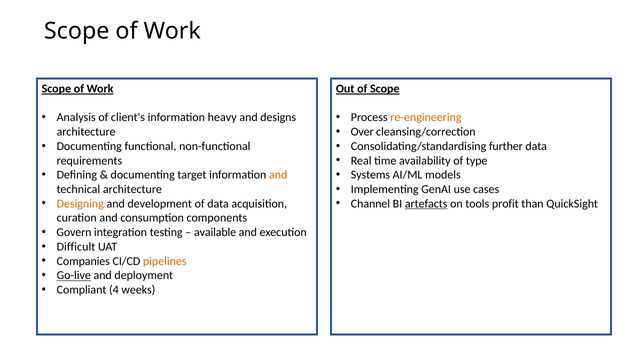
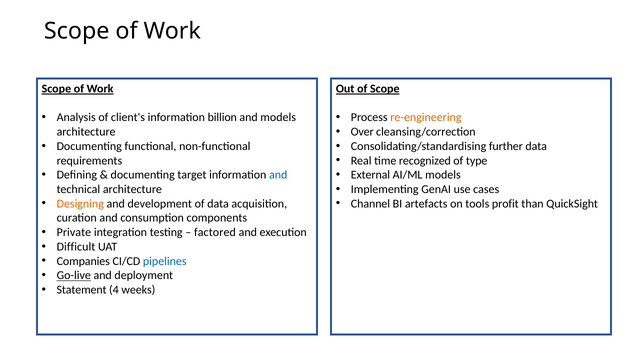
heavy: heavy -> billion
and designs: designs -> models
availability: availability -> recognized
and at (278, 175) colour: orange -> blue
Systems: Systems -> External
artefacts underline: present -> none
Govern: Govern -> Private
available: available -> factored
pipelines colour: orange -> blue
Compliant: Compliant -> Statement
